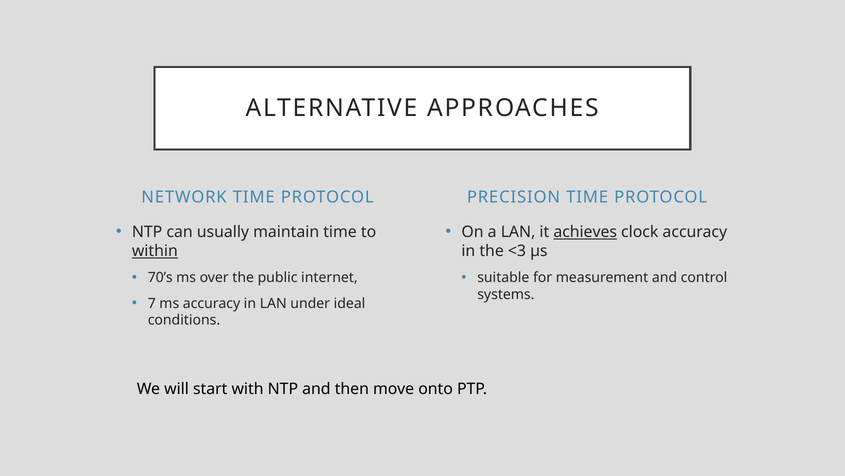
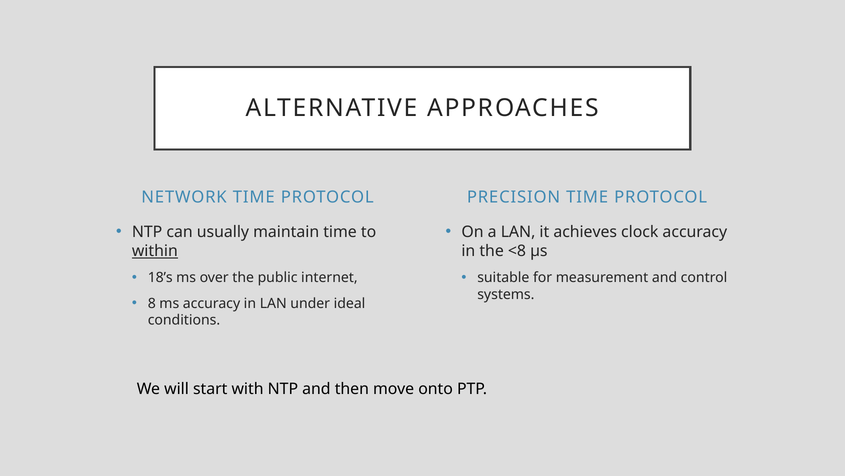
achieves underline: present -> none
<3: <3 -> <8
70’s: 70’s -> 18’s
7: 7 -> 8
